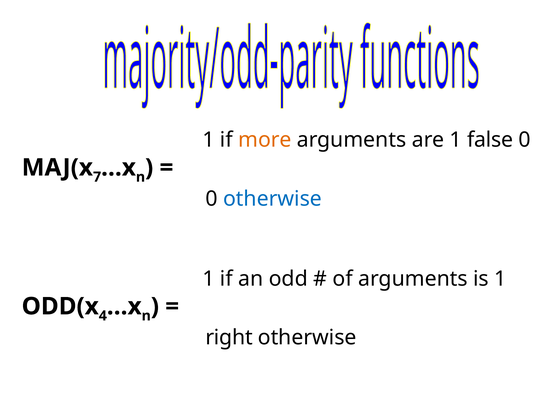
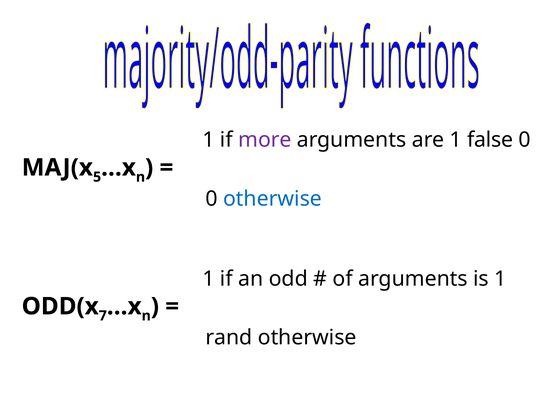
more colour: orange -> purple
7: 7 -> 5
4: 4 -> 7
right: right -> rand
